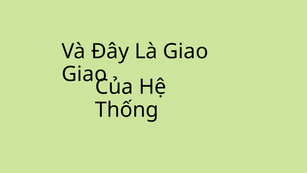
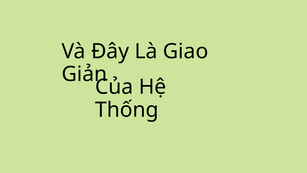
Giao at (84, 74): Giao -> Giản
